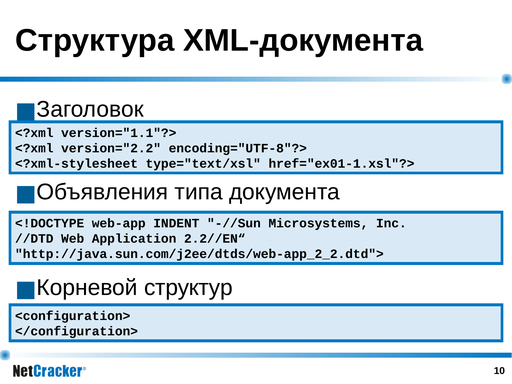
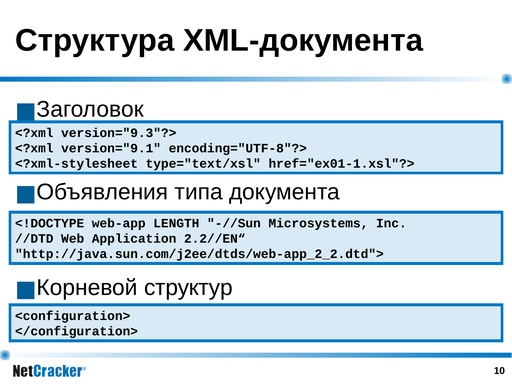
version="1.1"?>: version="1.1"?> -> version="9.3"?>
version="2.2: version="2.2 -> version="9.1
INDENT: INDENT -> LENGTH
